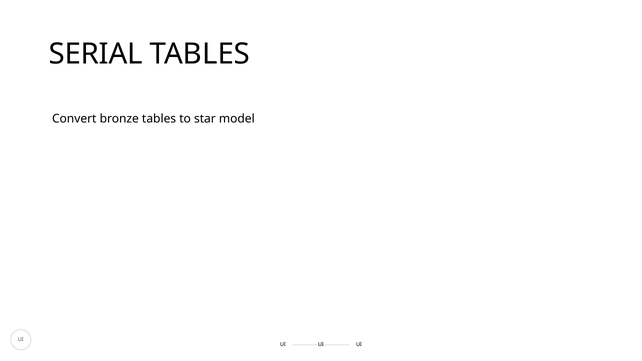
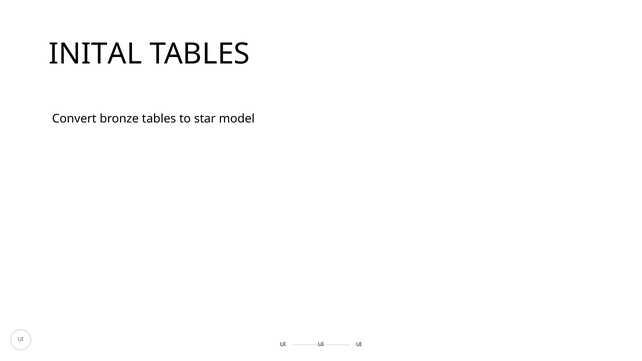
SERIAL: SERIAL -> INITAL
